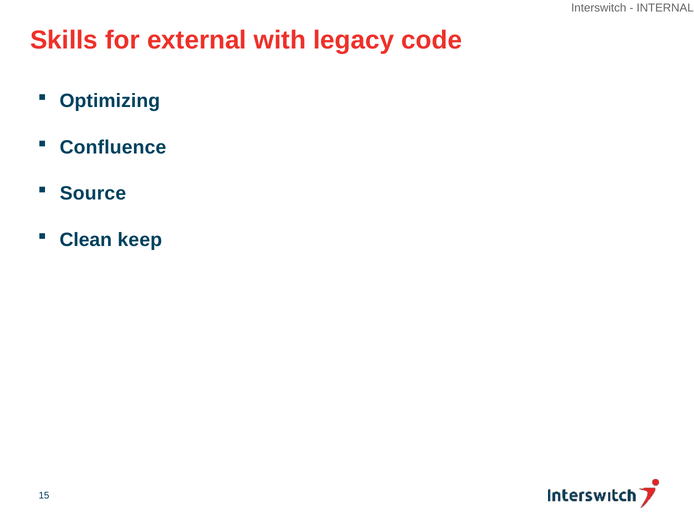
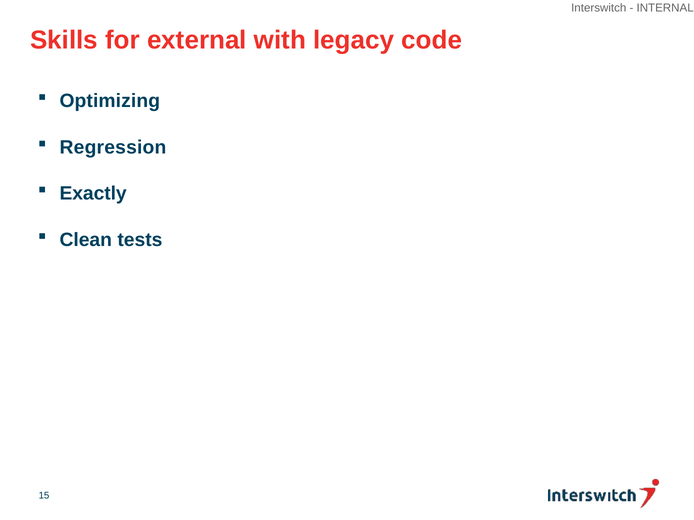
Confluence: Confluence -> Regression
Source: Source -> Exactly
keep: keep -> tests
